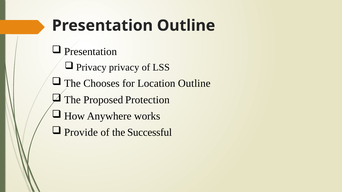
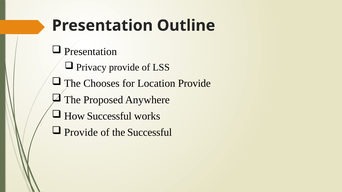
Privacy privacy: privacy -> provide
Location Outline: Outline -> Provide
Protection: Protection -> Anywhere
How Anywhere: Anywhere -> Successful
